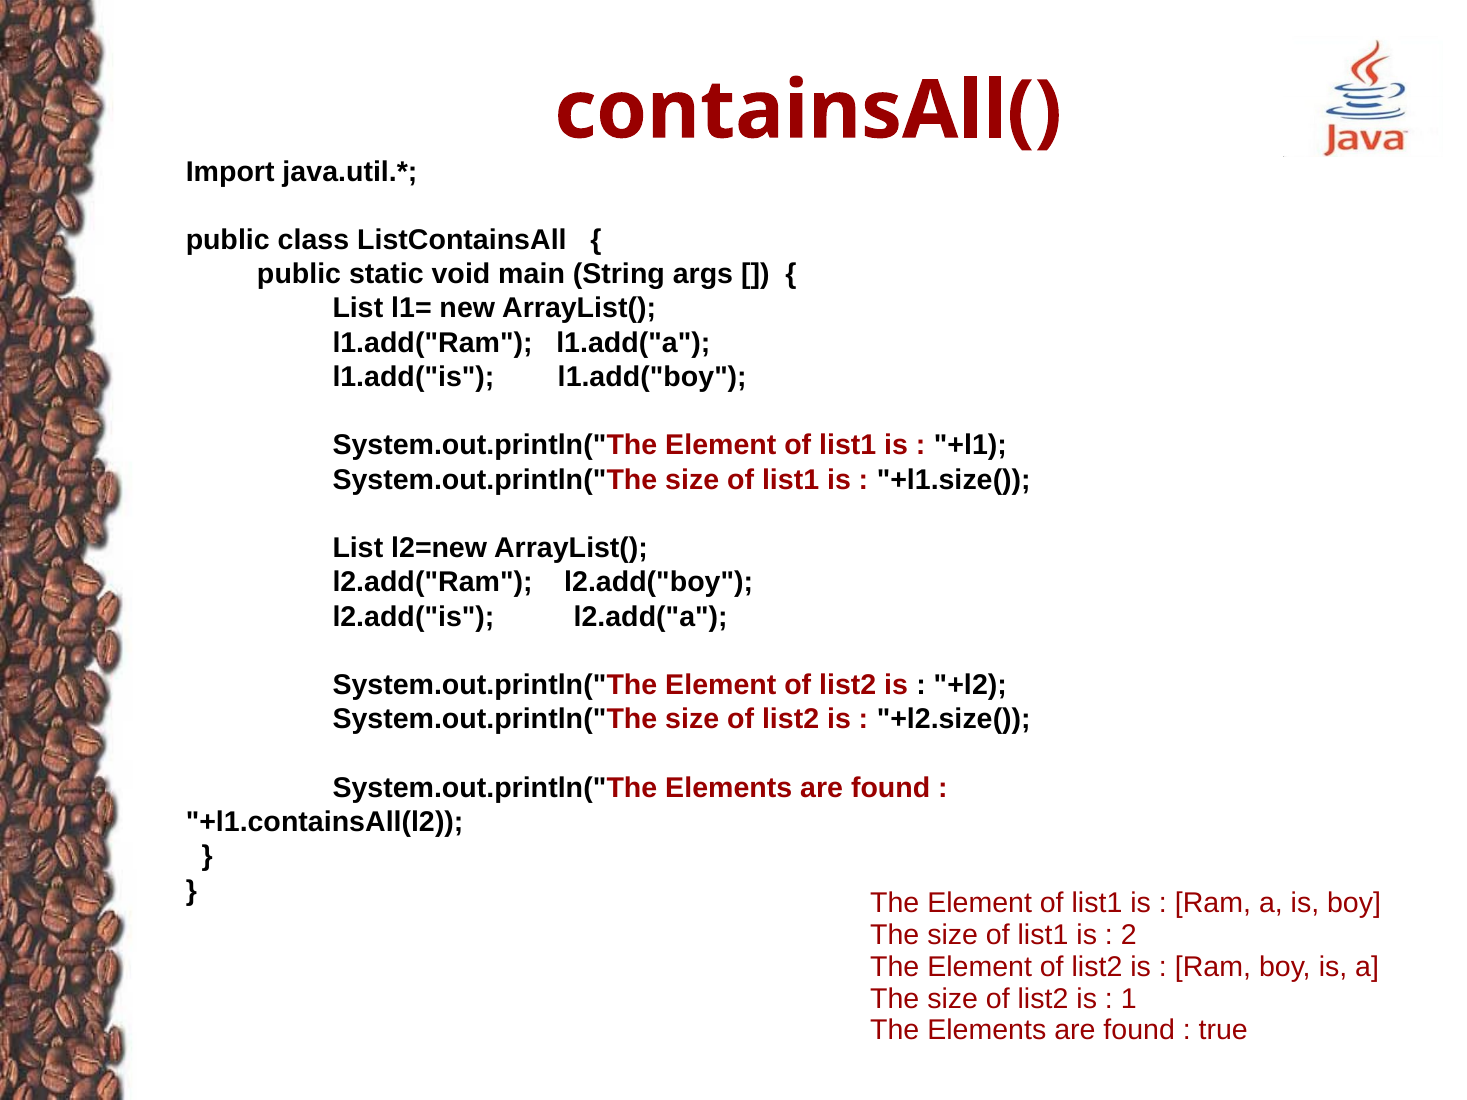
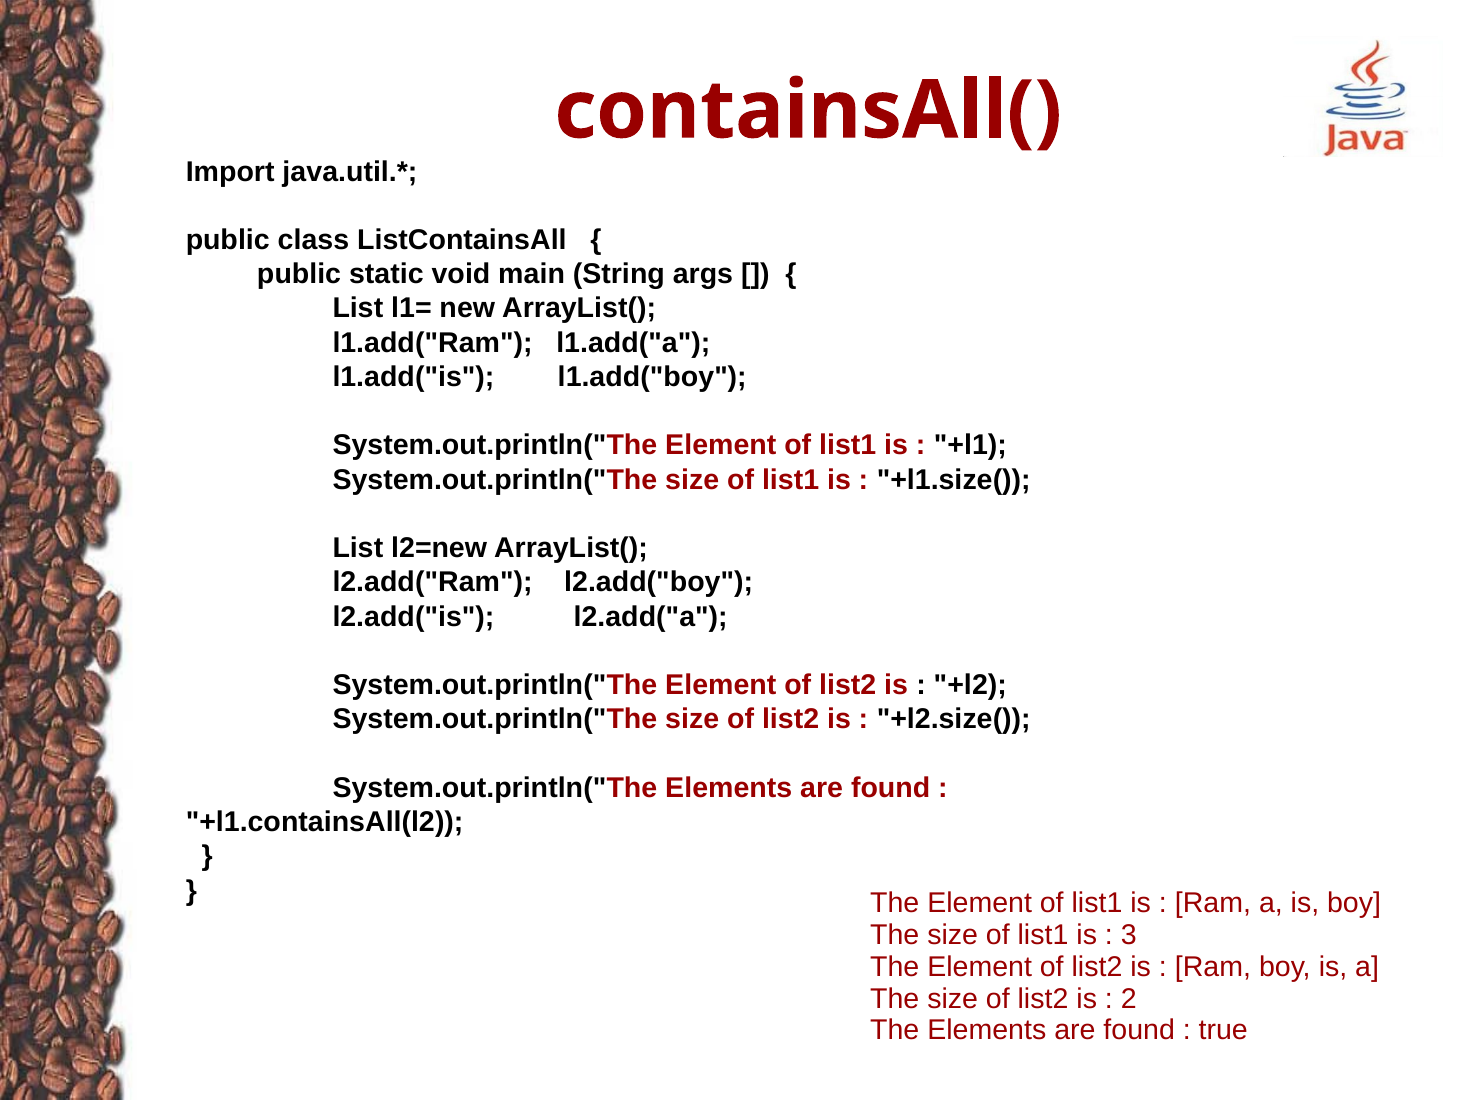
2: 2 -> 3
1: 1 -> 2
